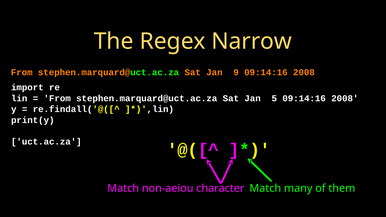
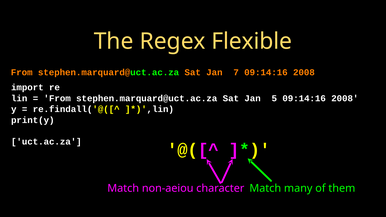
Narrow: Narrow -> Flexible
9: 9 -> 7
